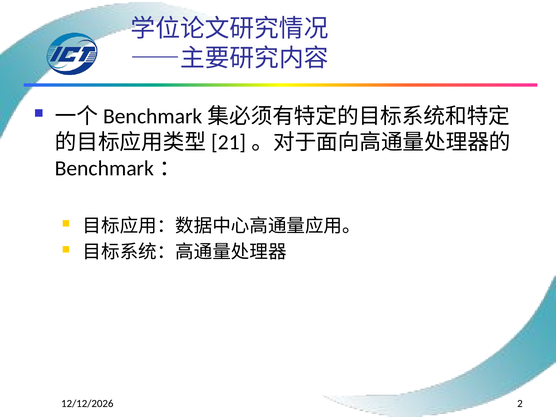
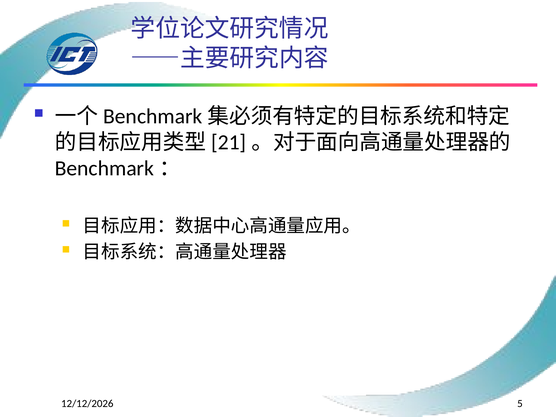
2: 2 -> 5
